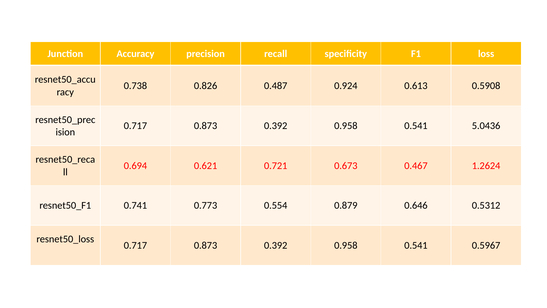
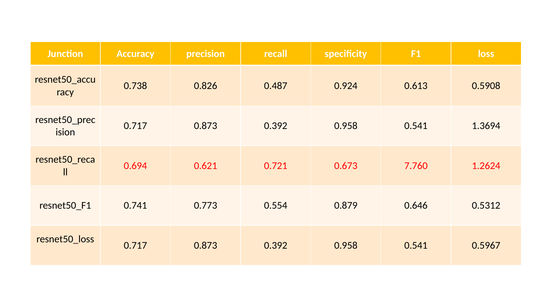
5.0436: 5.0436 -> 1.3694
0.467: 0.467 -> 7.760
